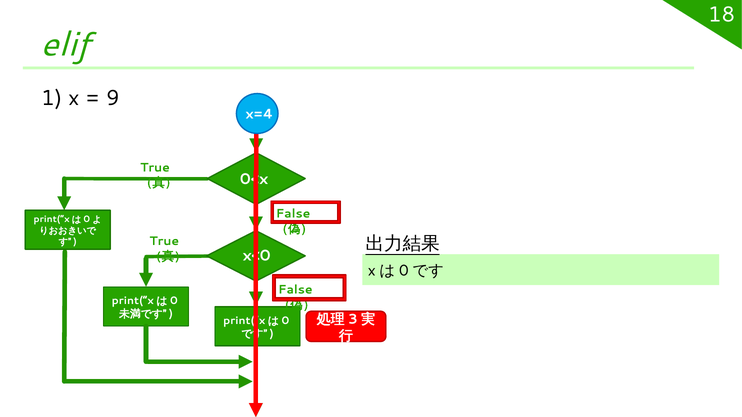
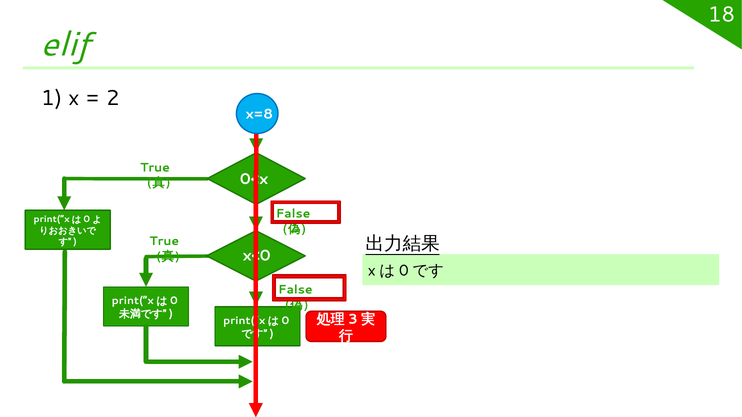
9: 9 -> 2
x=4: x=4 -> x=8
